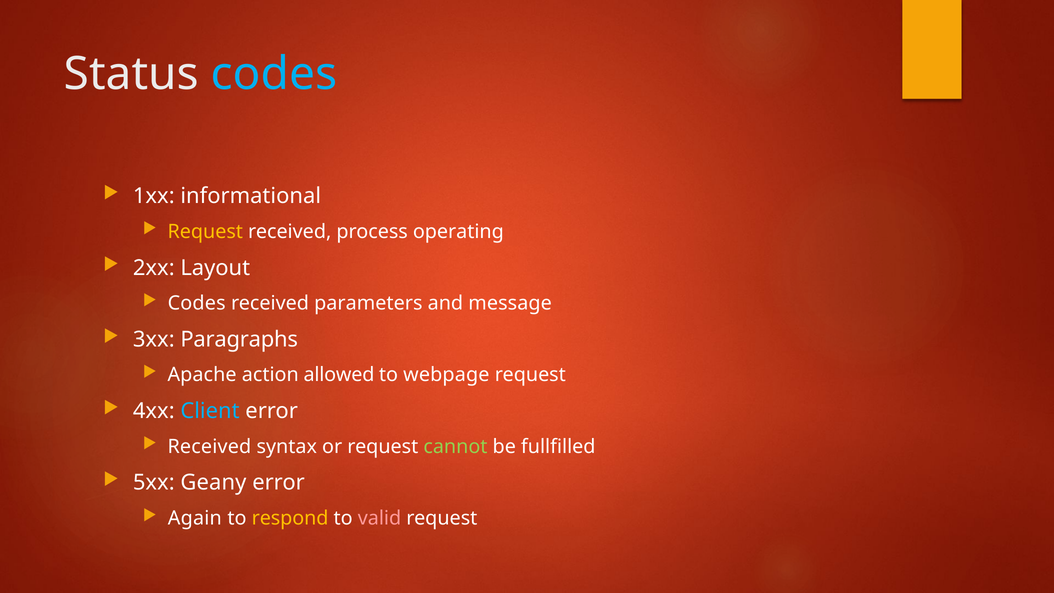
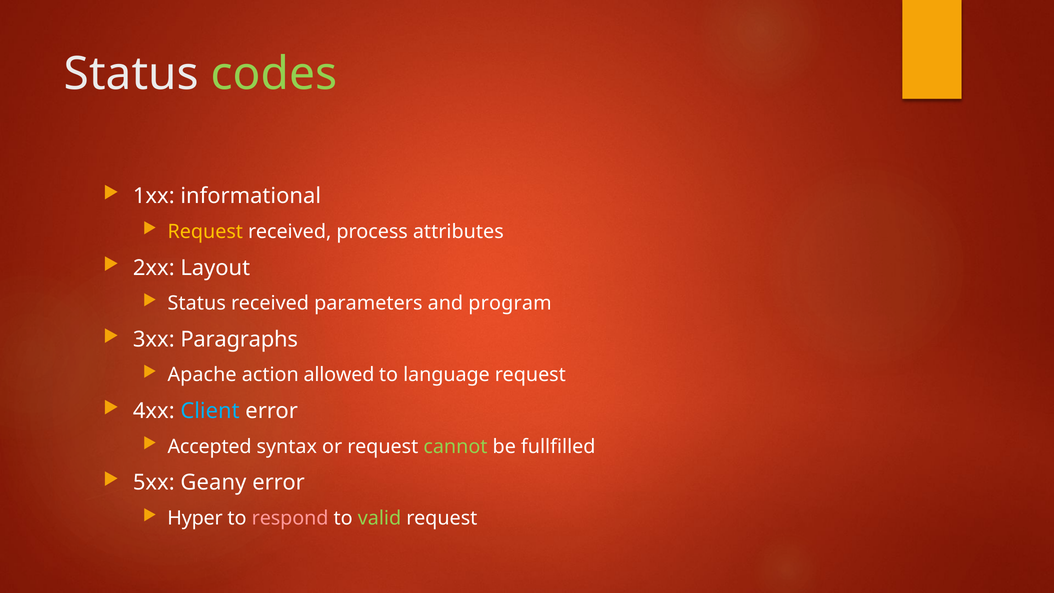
codes at (274, 74) colour: light blue -> light green
operating: operating -> attributes
Codes at (197, 303): Codes -> Status
message: message -> program
webpage: webpage -> language
Received at (209, 446): Received -> Accepted
Again: Again -> Hyper
respond colour: yellow -> pink
valid colour: pink -> light green
